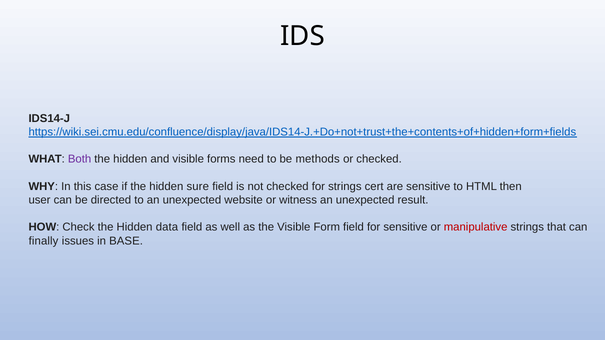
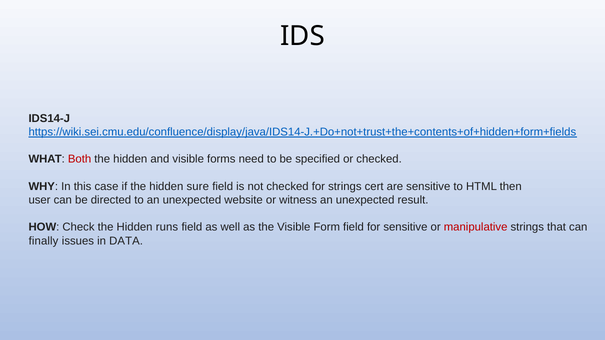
Both colour: purple -> red
methods: methods -> specified
data: data -> runs
BASE: BASE -> DATA
